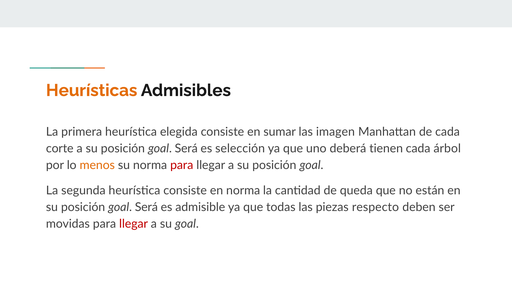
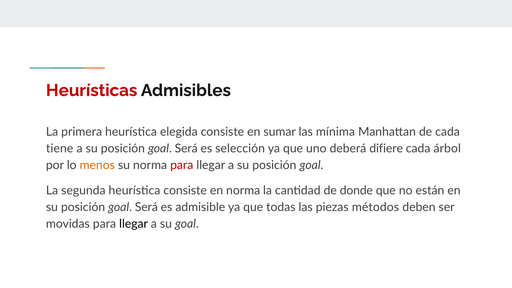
Heurísticas colour: orange -> red
imagen: imagen -> mínima
corte: corte -> tiene
tienen: tienen -> difiere
queda: queda -> donde
respecto: respecto -> métodos
llegar at (134, 224) colour: red -> black
